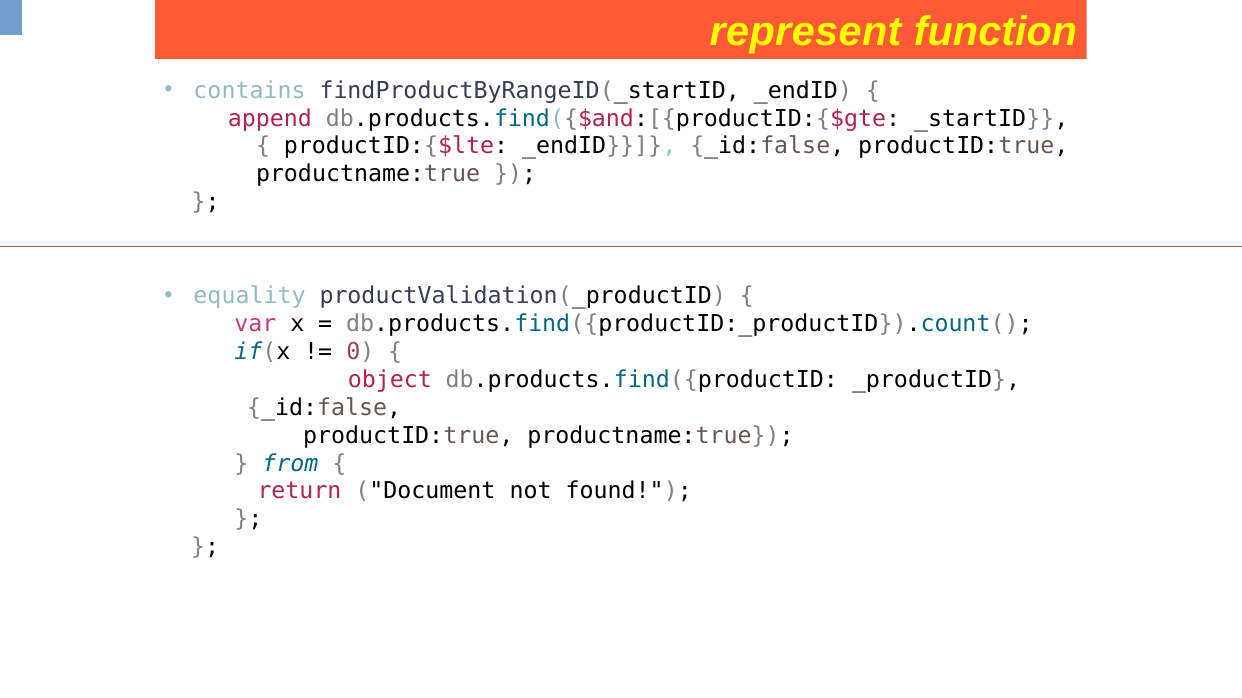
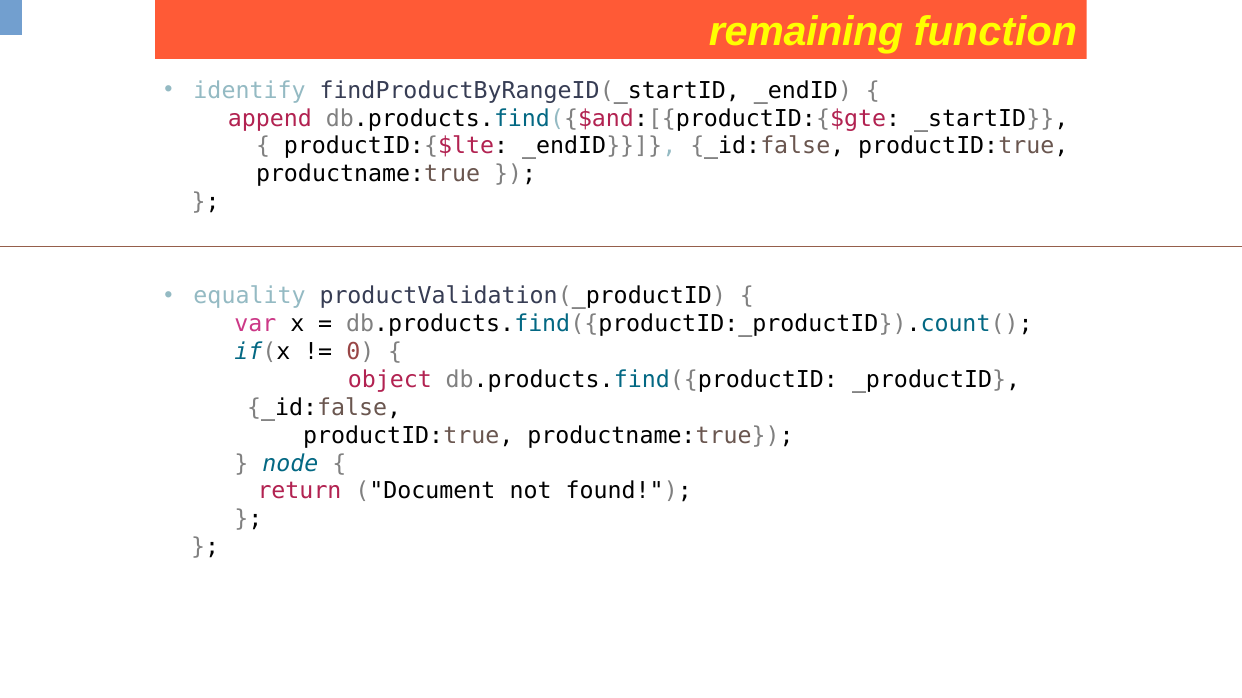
represent: represent -> remaining
contains: contains -> identify
from: from -> node
